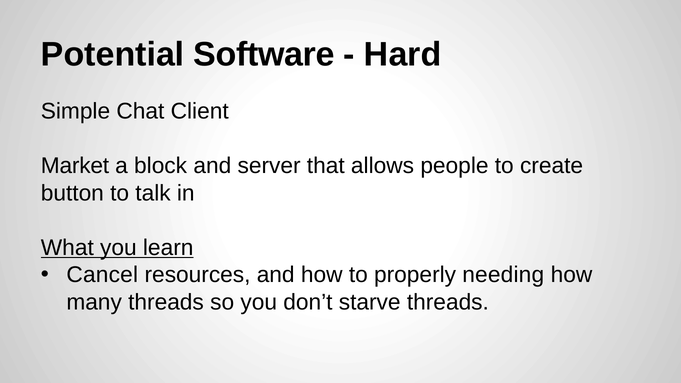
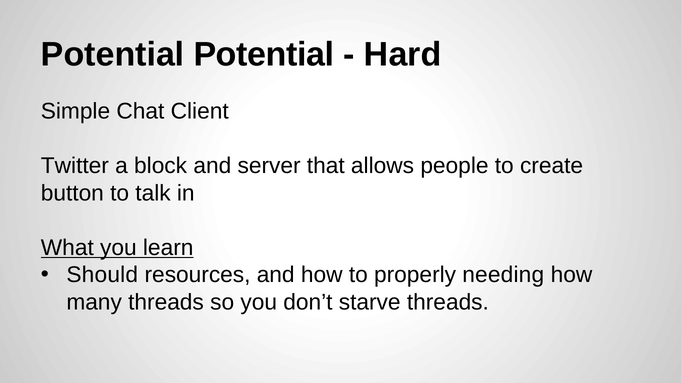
Potential Software: Software -> Potential
Market: Market -> Twitter
Cancel: Cancel -> Should
